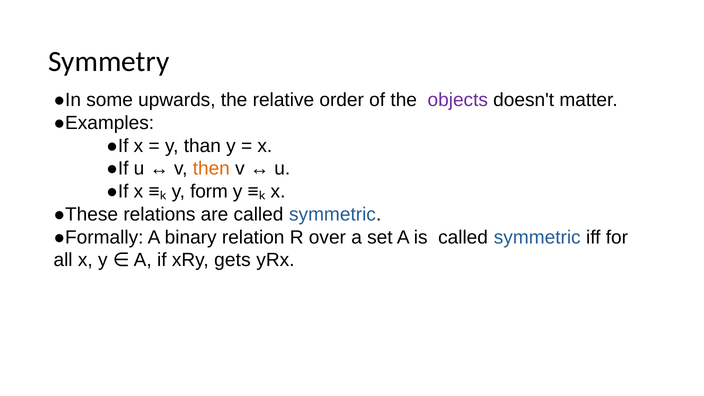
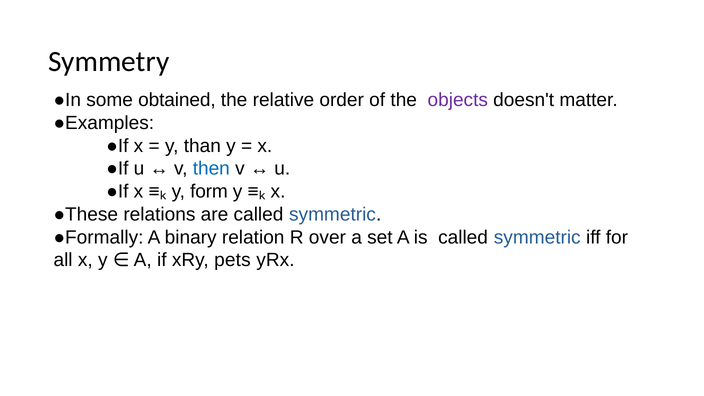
upwards: upwards -> obtained
then colour: orange -> blue
gets: gets -> pets
